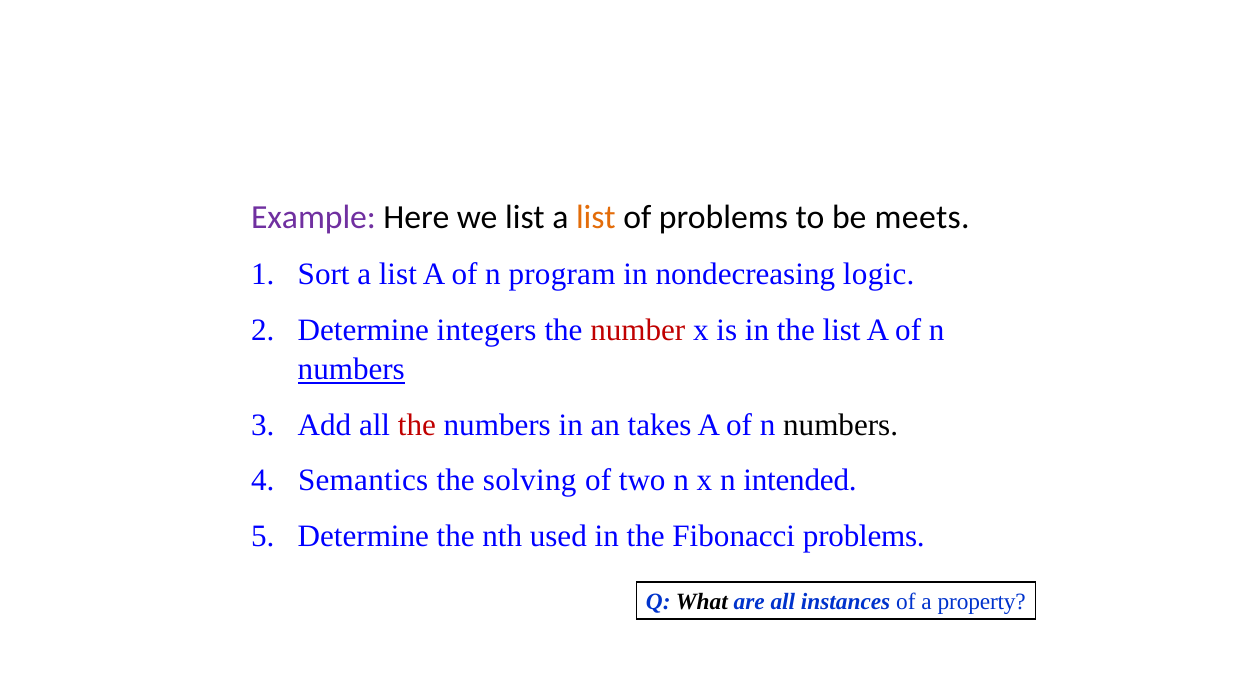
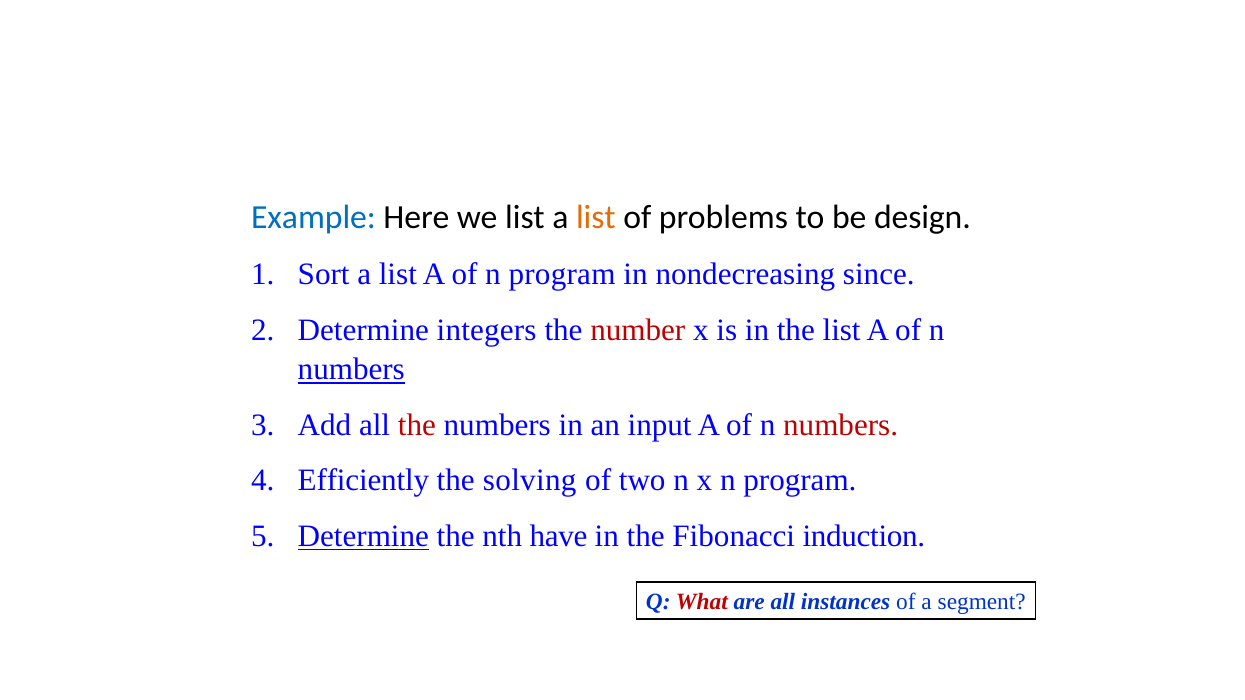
Example colour: purple -> blue
meets: meets -> design
logic: logic -> since
takes: takes -> input
numbers at (841, 425) colour: black -> red
Semantics: Semantics -> Efficiently
x n intended: intended -> program
Determine at (363, 536) underline: none -> present
used: used -> have
Fibonacci problems: problems -> induction
What colour: black -> red
property: property -> segment
